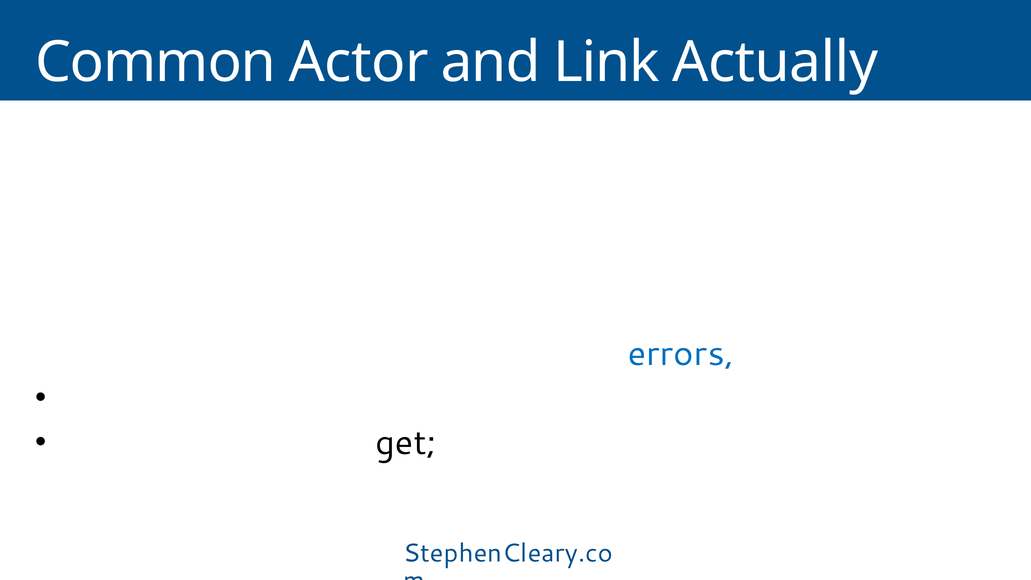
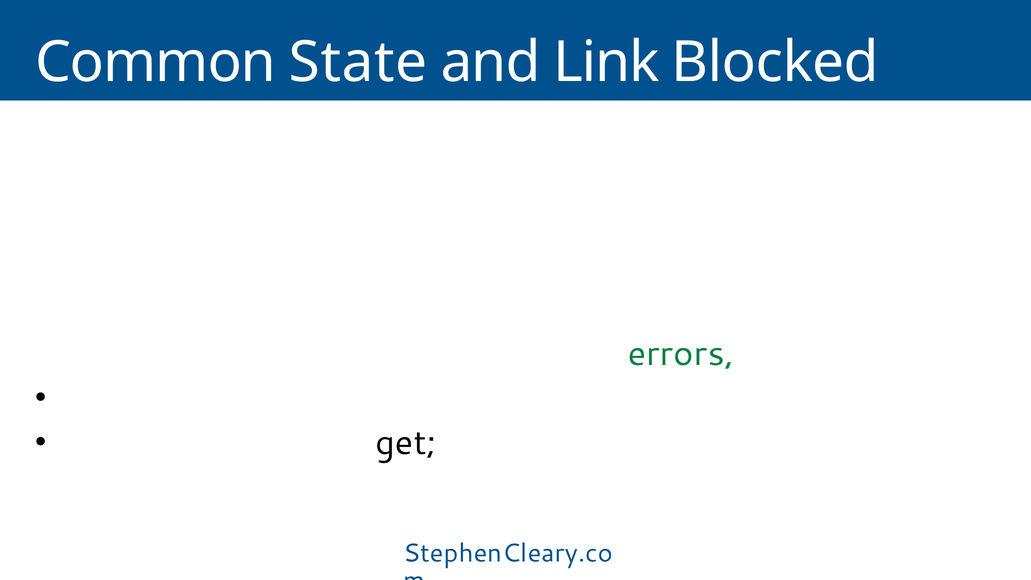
Actor: Actor -> State
Actually: Actually -> Blocked
errors colour: blue -> green
